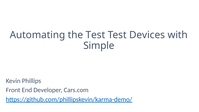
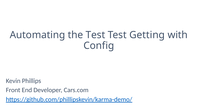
Devices: Devices -> Getting
Simple: Simple -> Config
